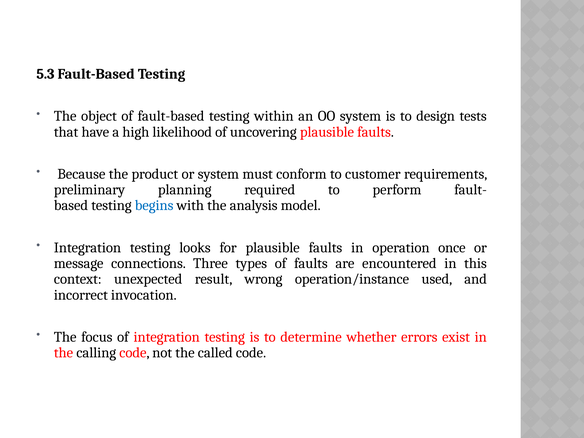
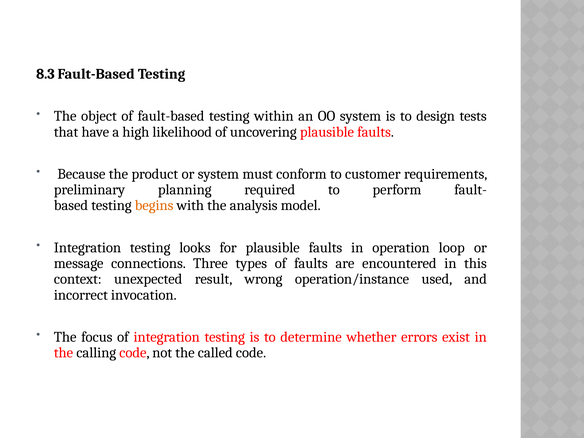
5.3: 5.3 -> 8.3
begins colour: blue -> orange
once: once -> loop
